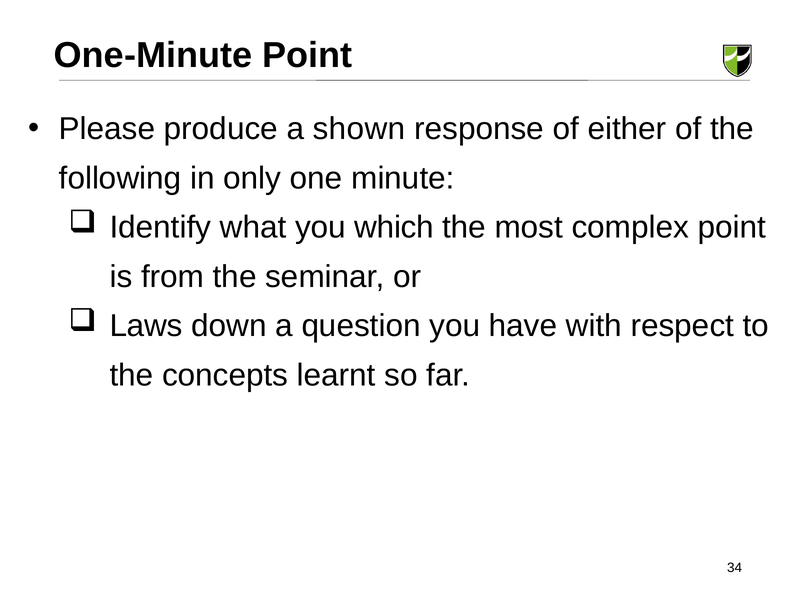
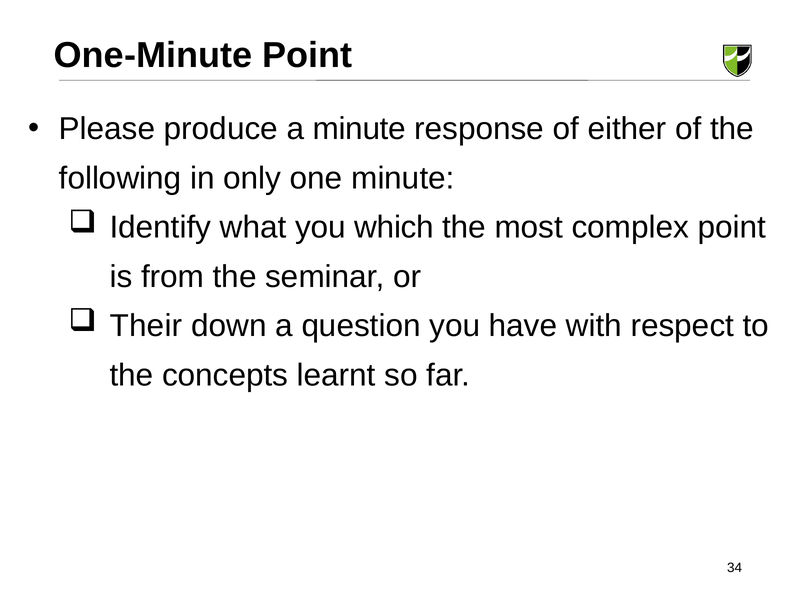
a shown: shown -> minute
Laws: Laws -> Their
